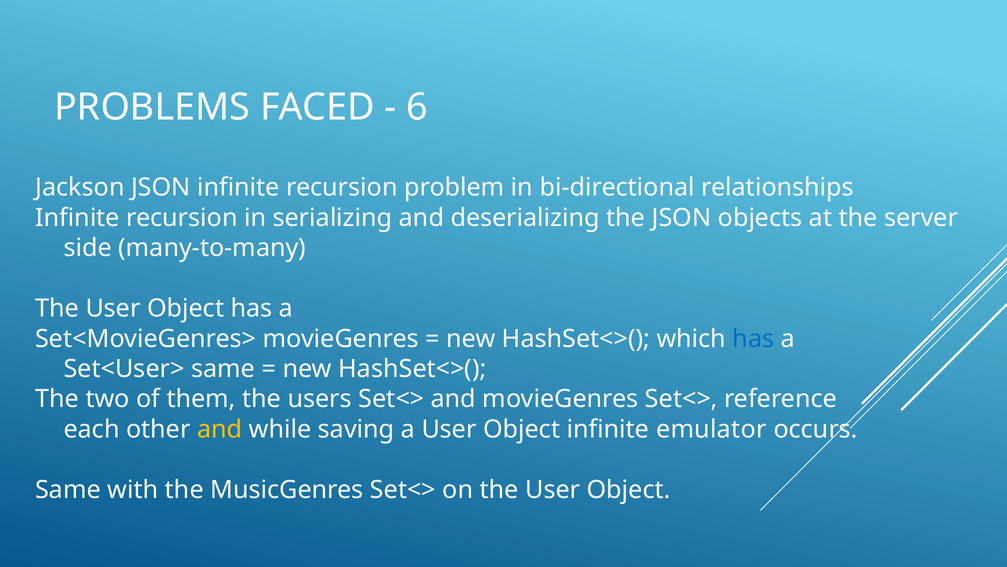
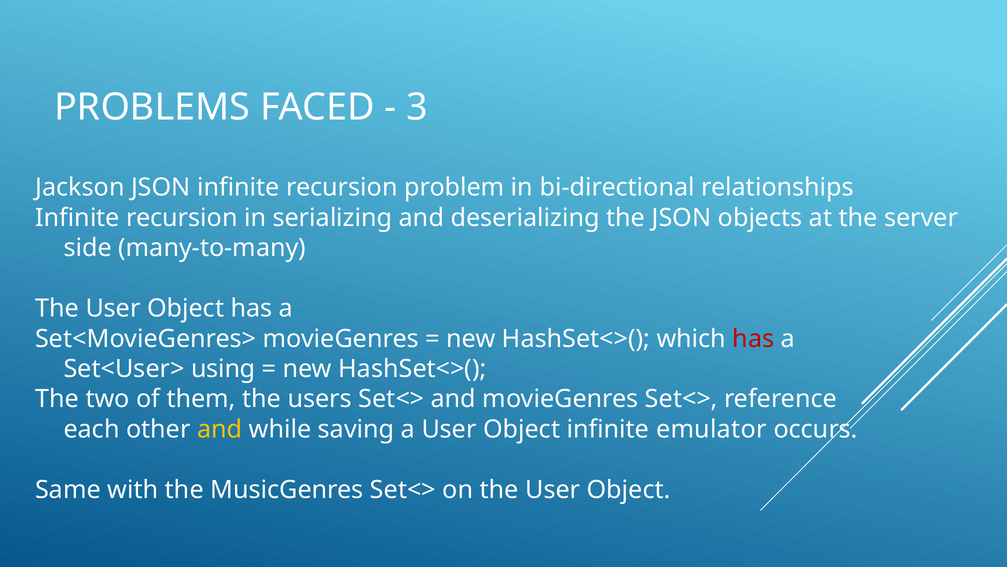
6: 6 -> 3
has at (753, 338) colour: blue -> red
Set<User> same: same -> using
